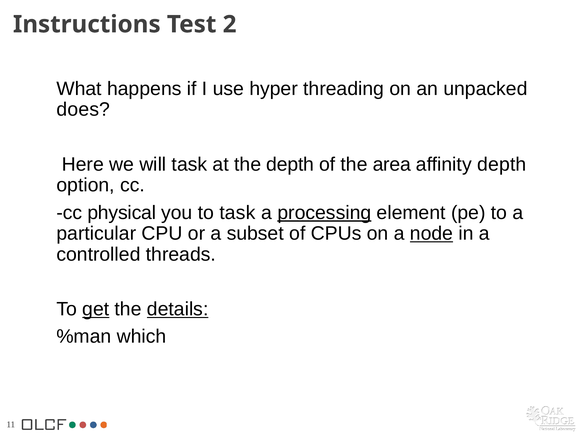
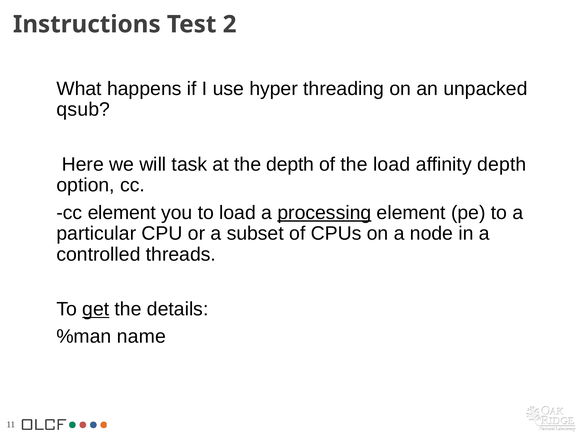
does: does -> qsub
the area: area -> load
cc physical: physical -> element
to task: task -> load
node underline: present -> none
details underline: present -> none
which: which -> name
